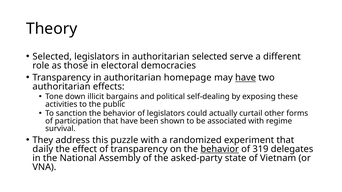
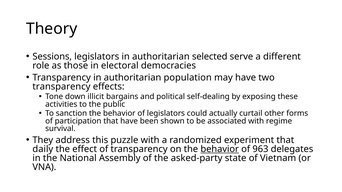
Selected at (52, 57): Selected -> Sessions
homepage: homepage -> population
have at (246, 78) underline: present -> none
authoritarian at (61, 87): authoritarian -> transparency
319: 319 -> 963
